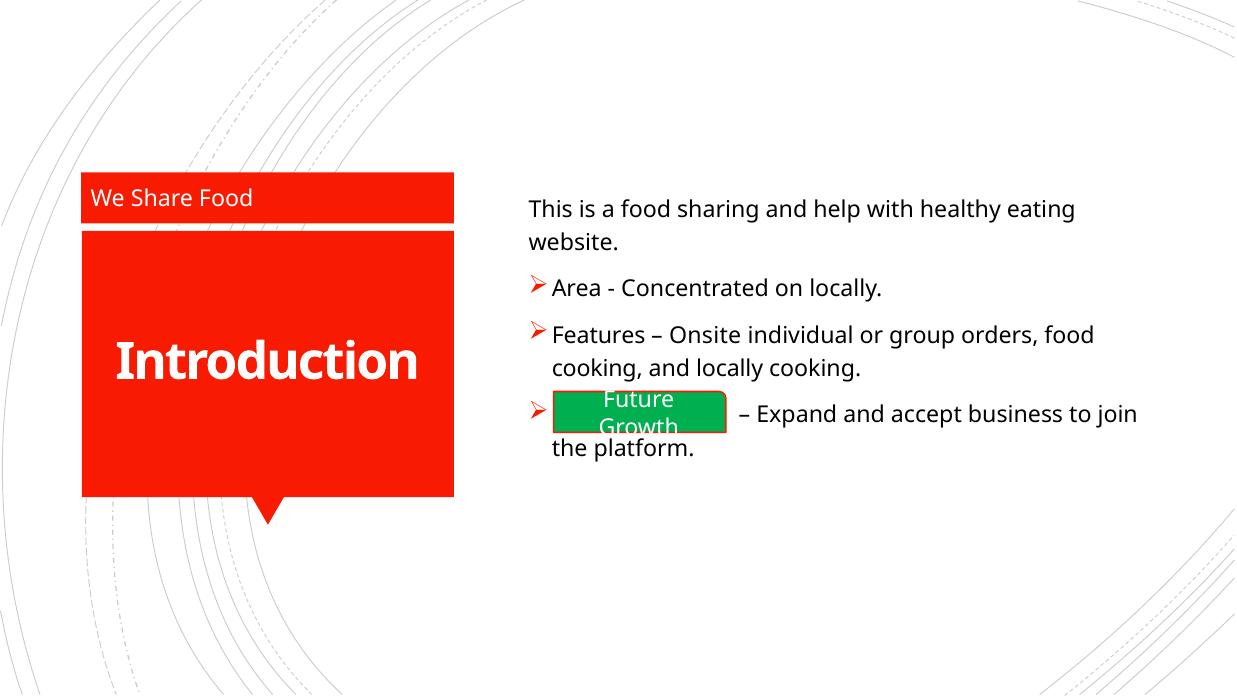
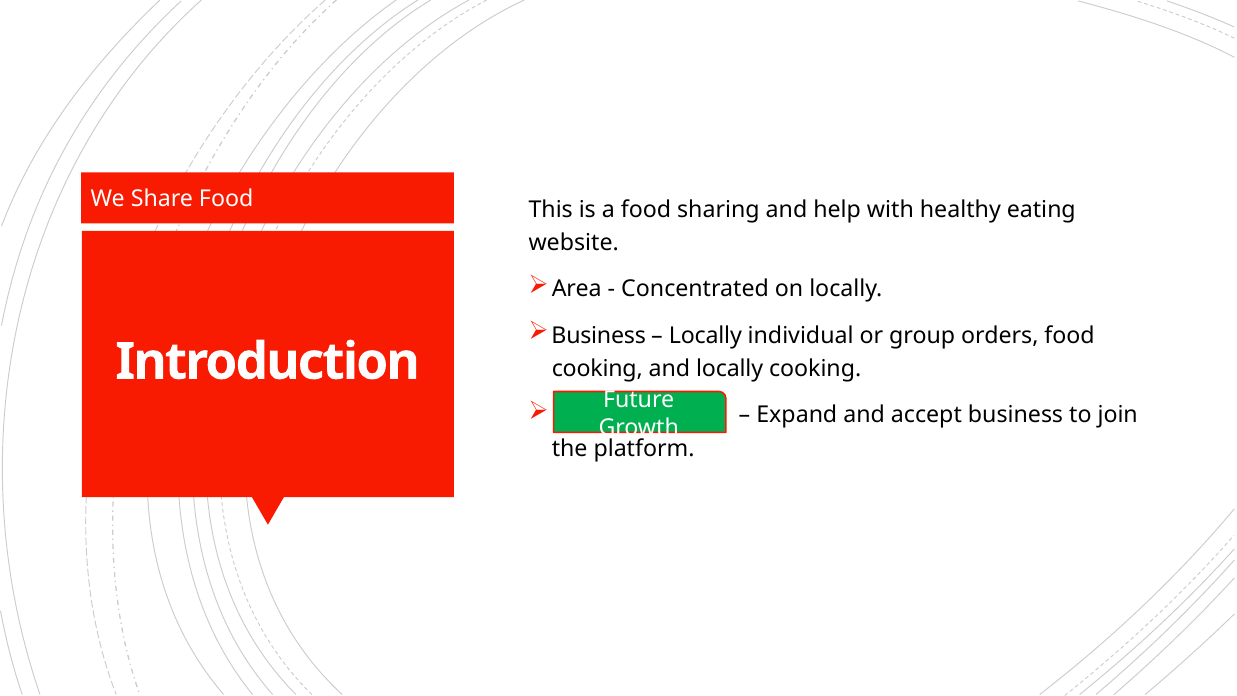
Features at (599, 335): Features -> Business
Onsite at (705, 335): Onsite -> Locally
